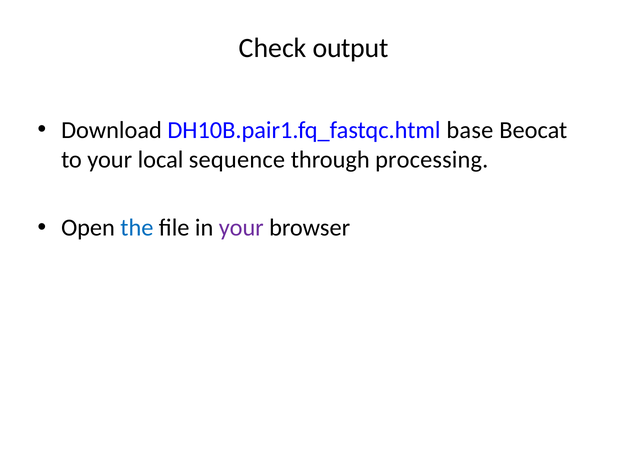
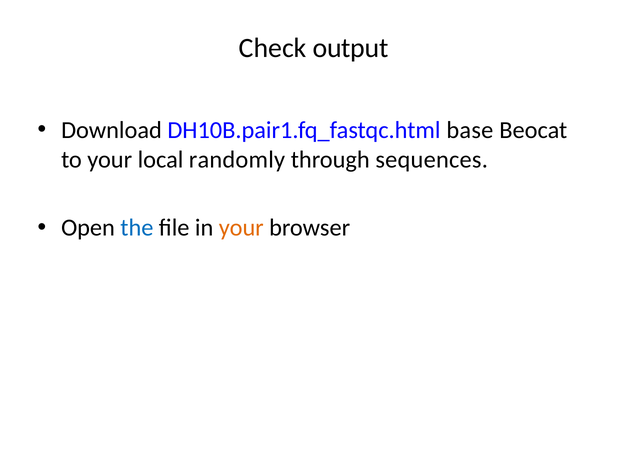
sequence: sequence -> randomly
processing: processing -> sequences
your at (241, 227) colour: purple -> orange
